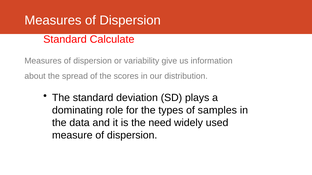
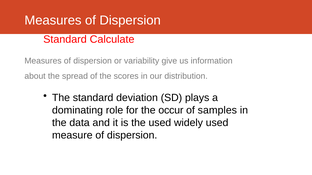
types: types -> occur
the need: need -> used
